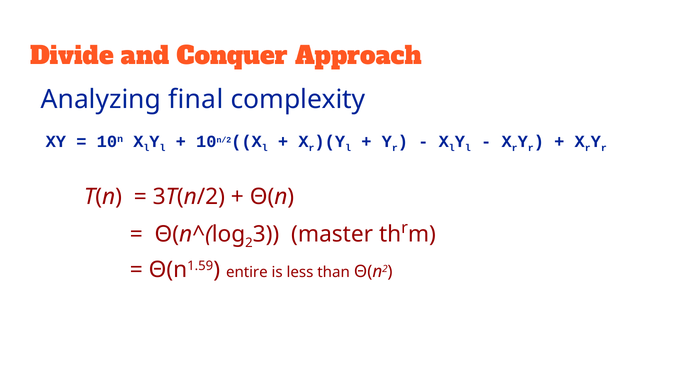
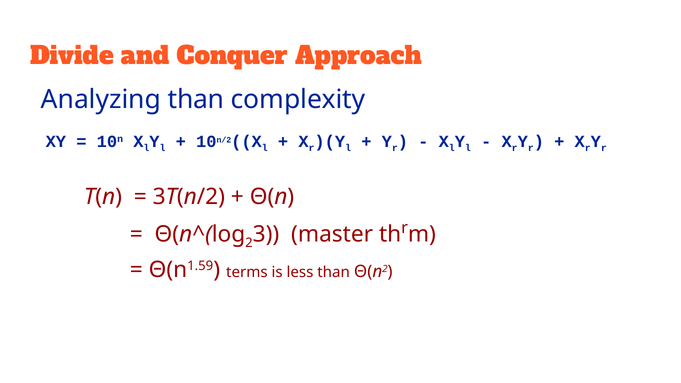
Analyzing final: final -> than
entire: entire -> terms
